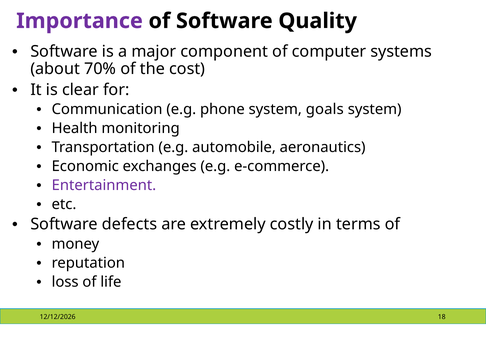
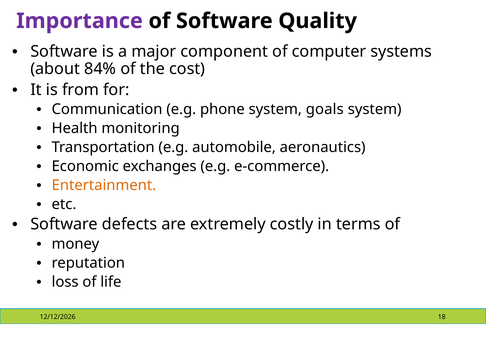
70%: 70% -> 84%
clear: clear -> from
Entertainment colour: purple -> orange
